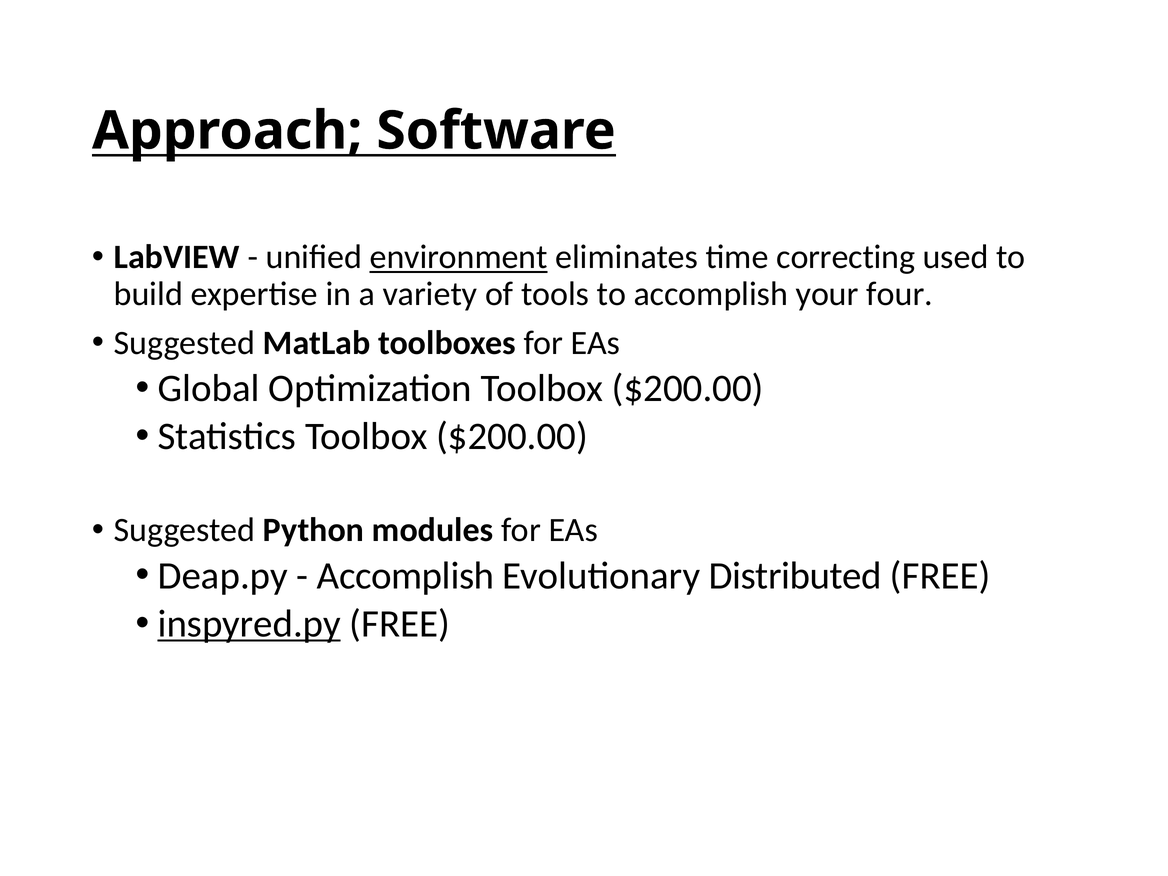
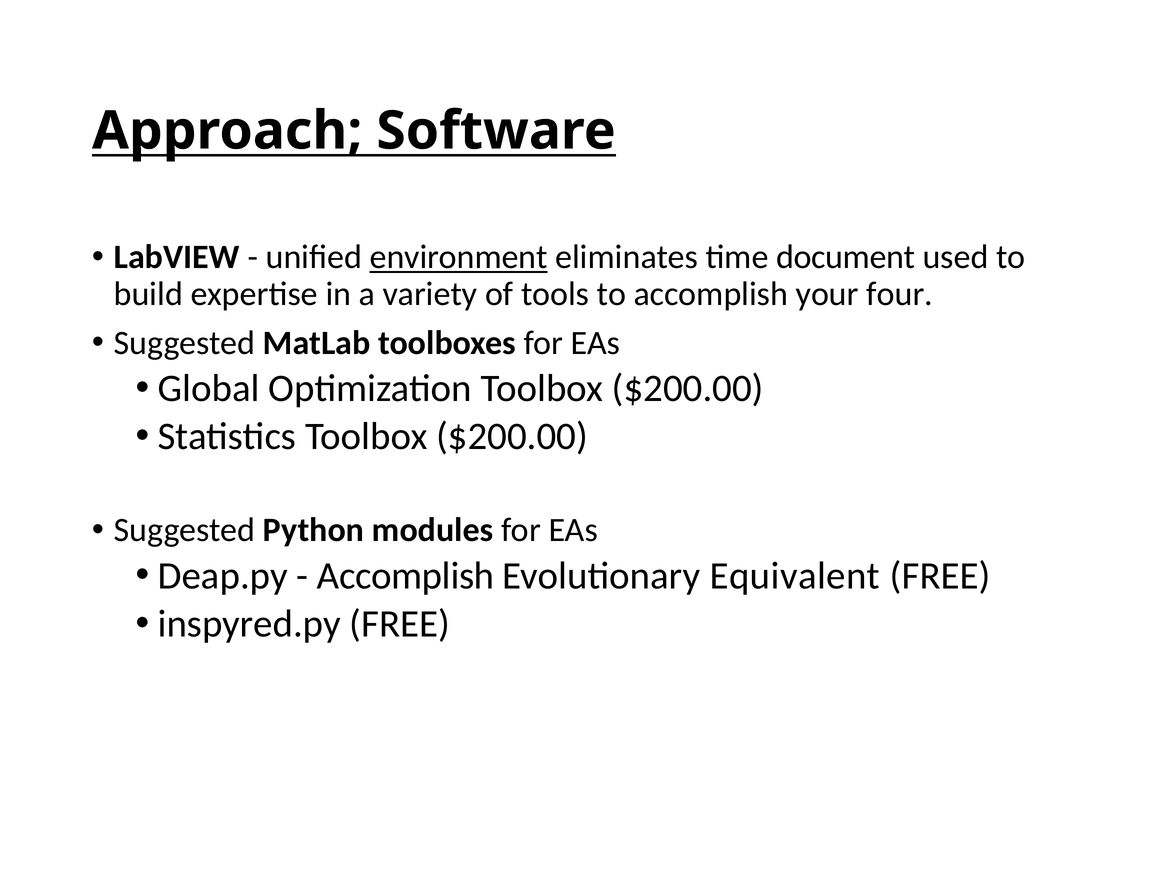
correcting: correcting -> document
Distributed: Distributed -> Equivalent
inspyred.py underline: present -> none
